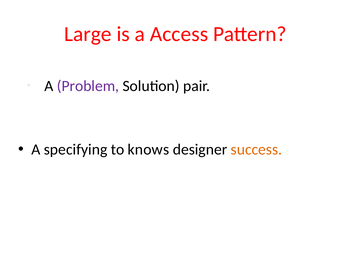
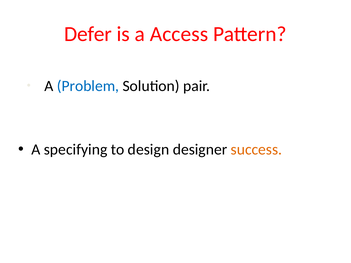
Large: Large -> Defer
Problem colour: purple -> blue
knows: knows -> design
